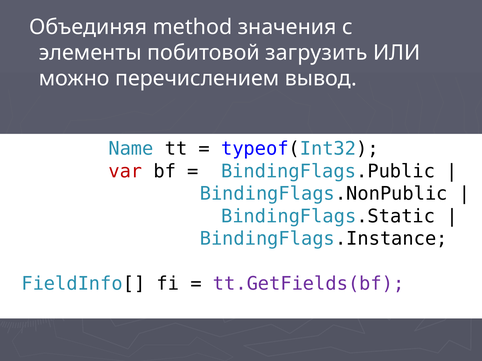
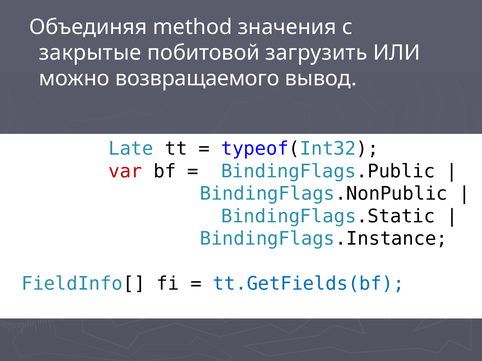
элементы: элементы -> закрытые
перечислением: перечислением -> возвращаемого
Name: Name -> Late
tt.GetFields(bf colour: purple -> blue
